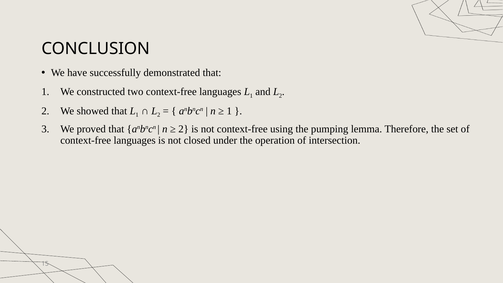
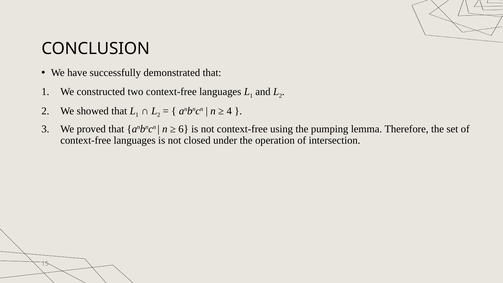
1 at (229, 111): 1 -> 4
2 at (184, 129): 2 -> 6
